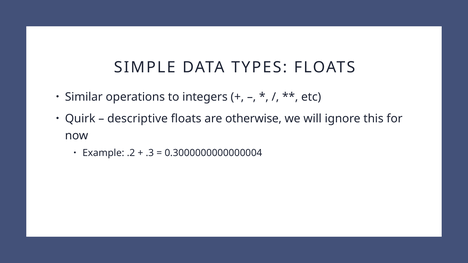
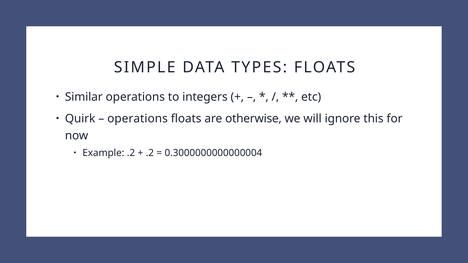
descriptive at (138, 119): descriptive -> operations
.3 at (150, 153): .3 -> .2
